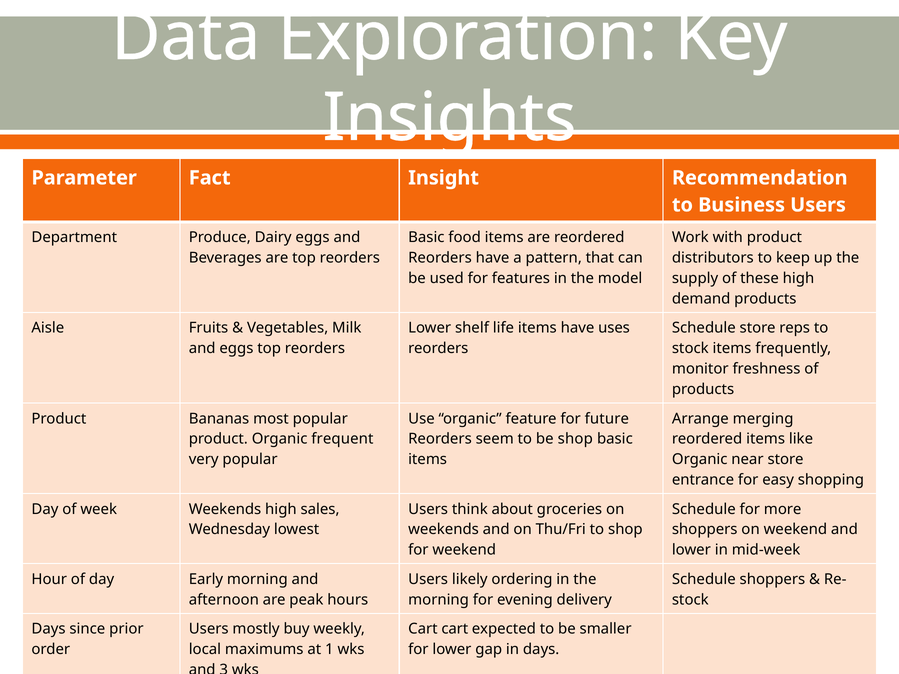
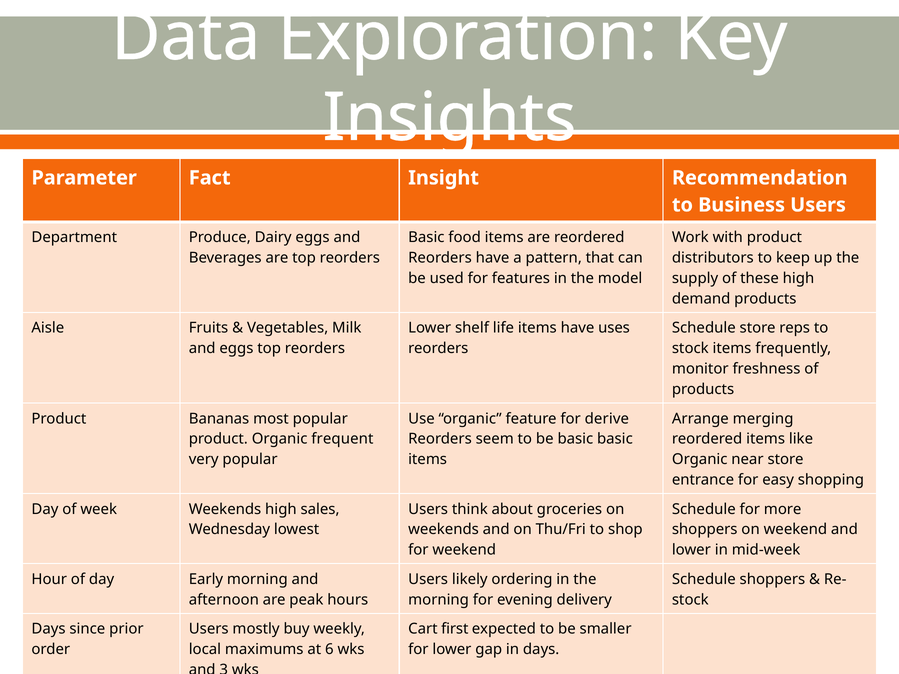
future: future -> derive
be shop: shop -> basic
Cart cart: cart -> first
1: 1 -> 6
